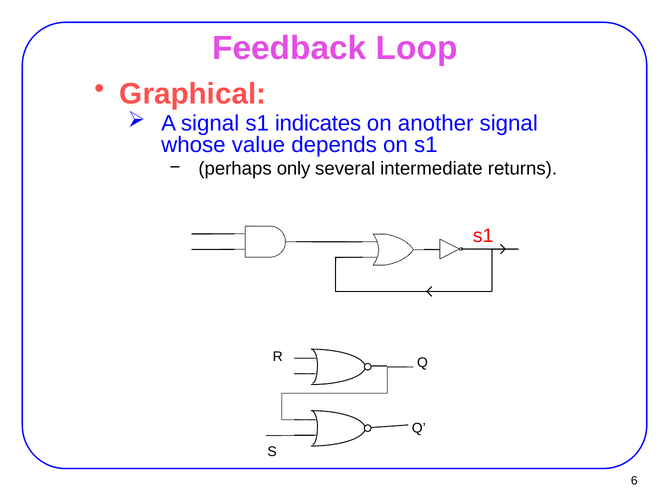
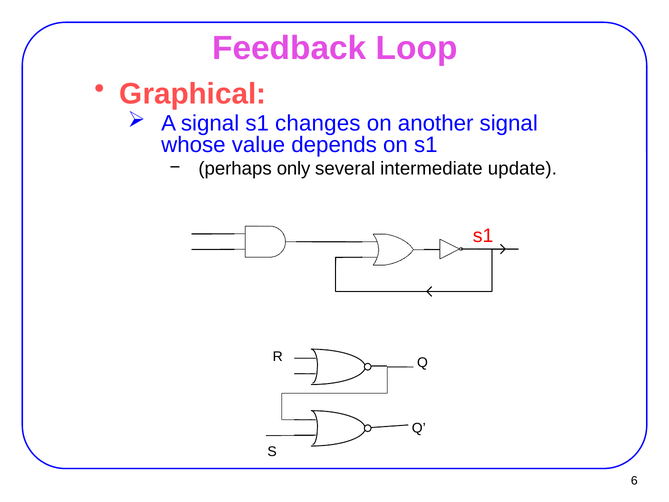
indicates: indicates -> changes
returns: returns -> update
